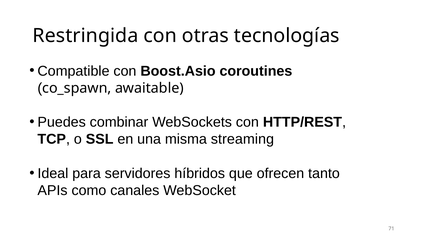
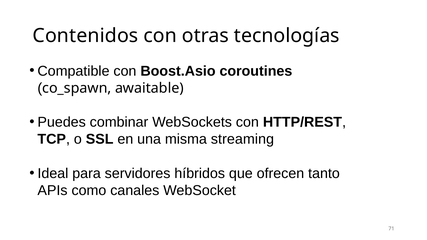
Restringida: Restringida -> Contenidos
